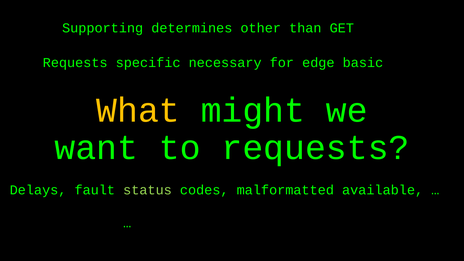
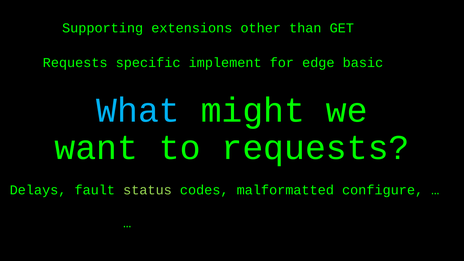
determines: determines -> extensions
necessary: necessary -> implement
What colour: yellow -> light blue
available: available -> configure
